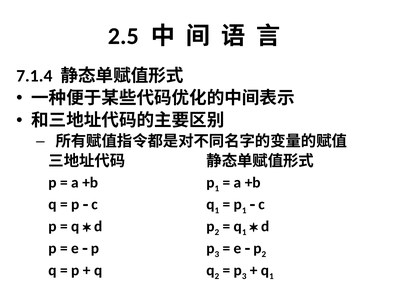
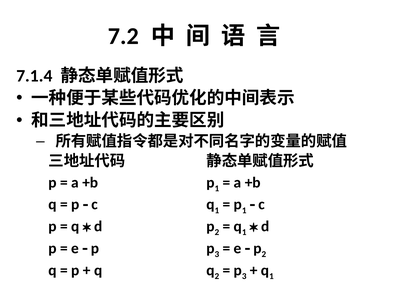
2.5: 2.5 -> 7.2
